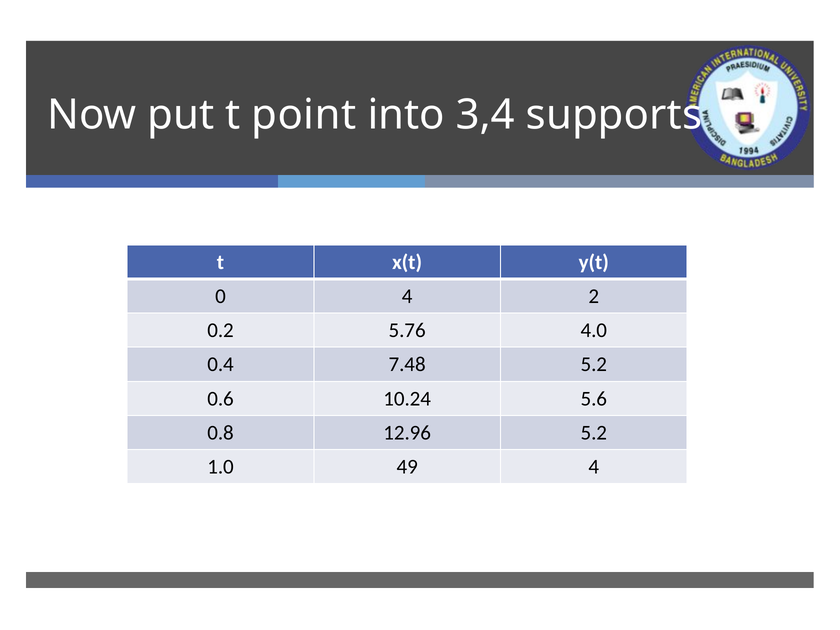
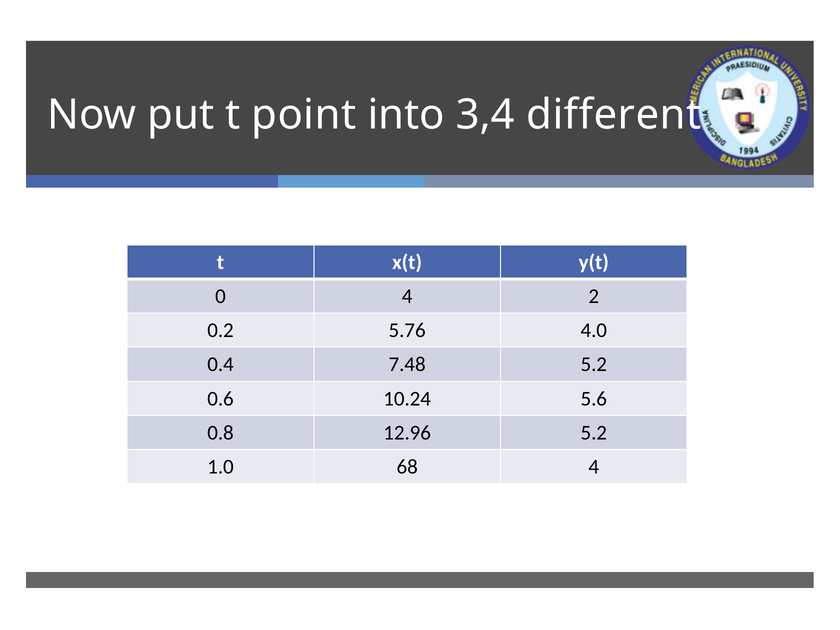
supports: supports -> different
49: 49 -> 68
